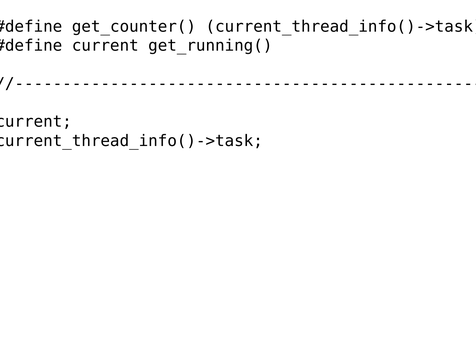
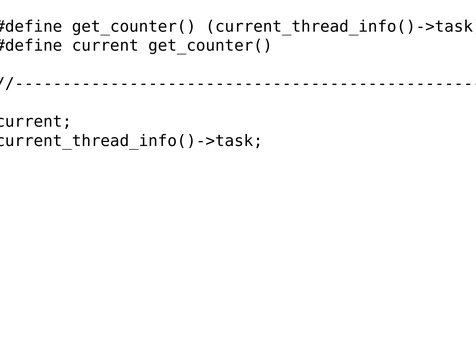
current get_running(: get_running( -> get_counter(
